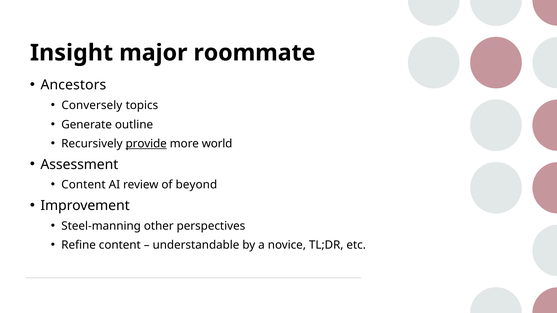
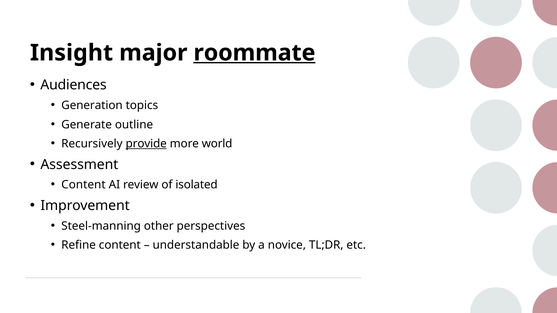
roommate underline: none -> present
Ancestors: Ancestors -> Audiences
Conversely: Conversely -> Generation
beyond: beyond -> isolated
